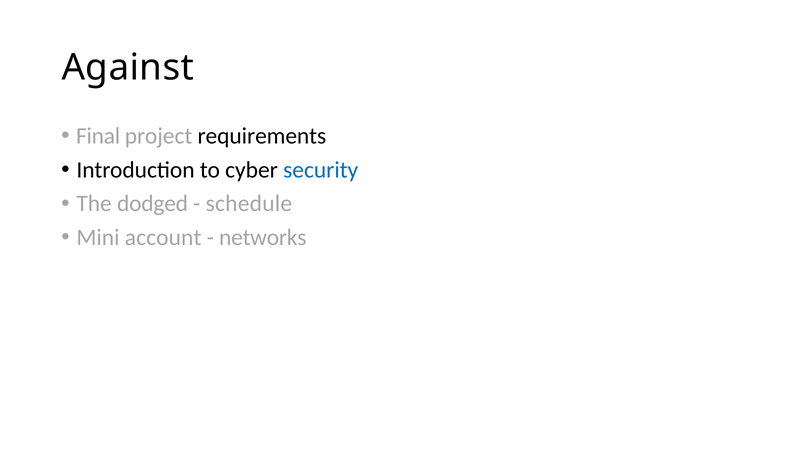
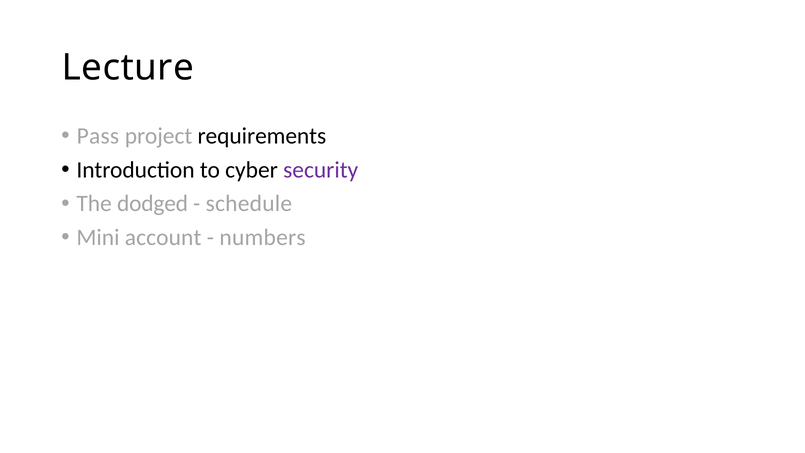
Against: Against -> Lecture
Final: Final -> Pass
security colour: blue -> purple
networks: networks -> numbers
